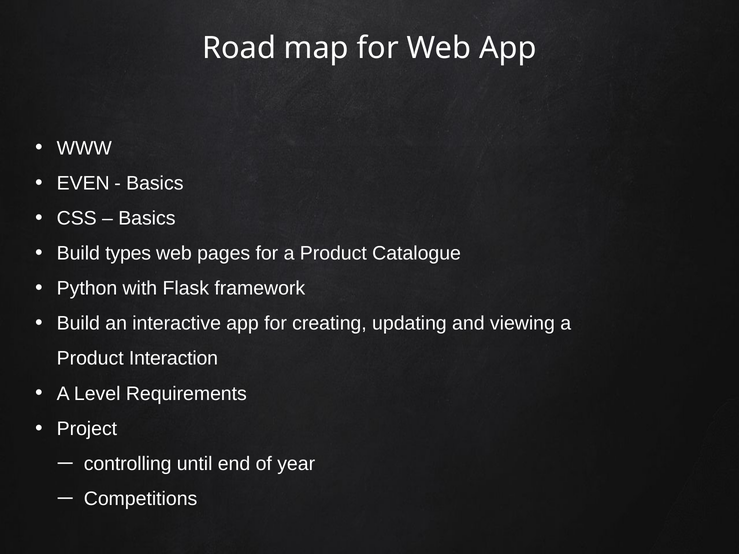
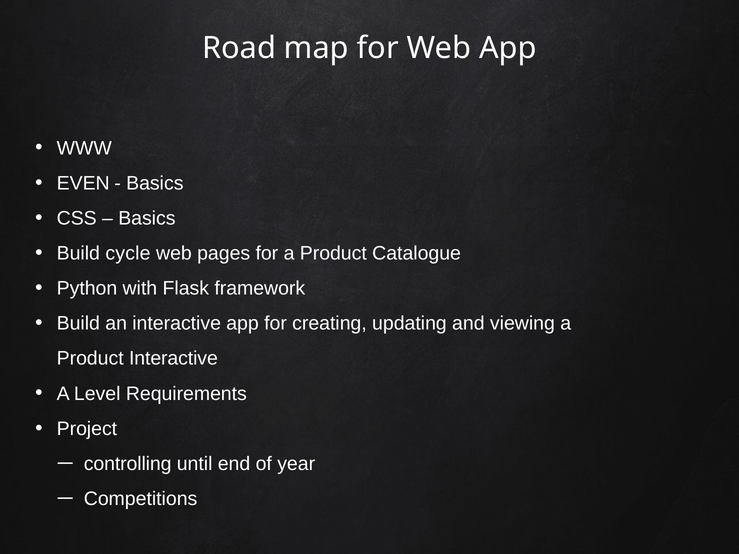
types: types -> cycle
Product Interaction: Interaction -> Interactive
